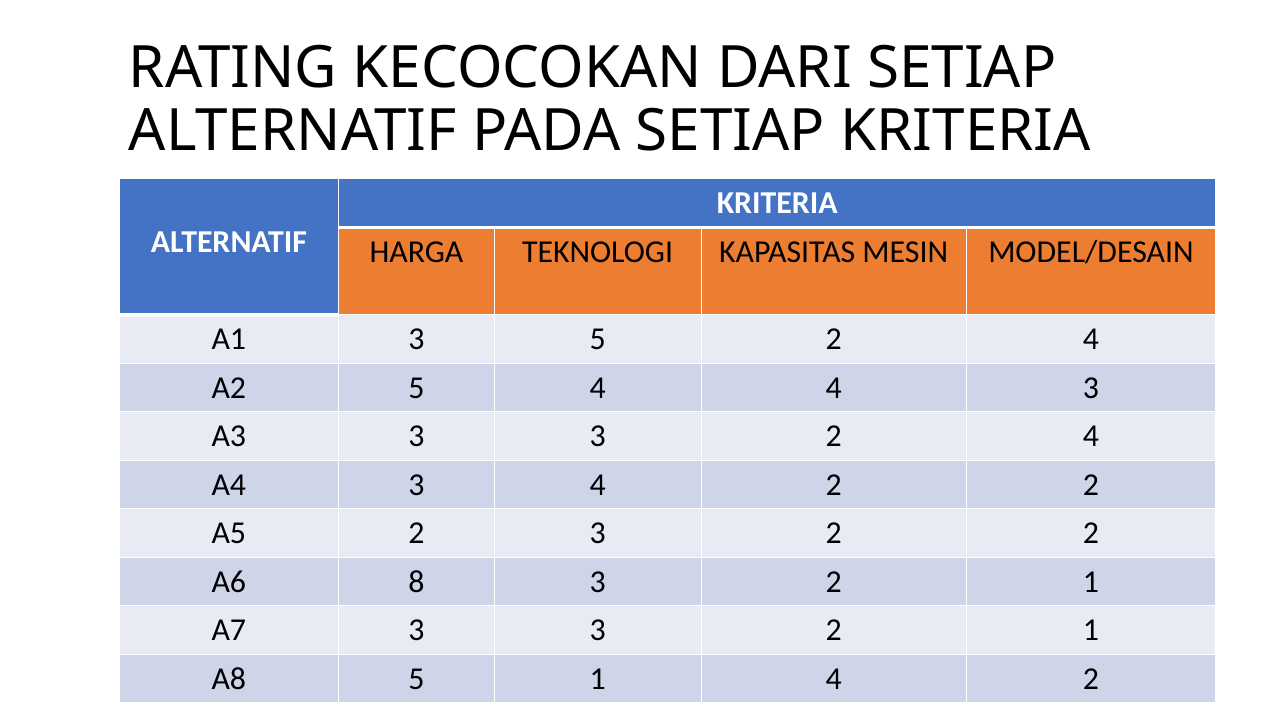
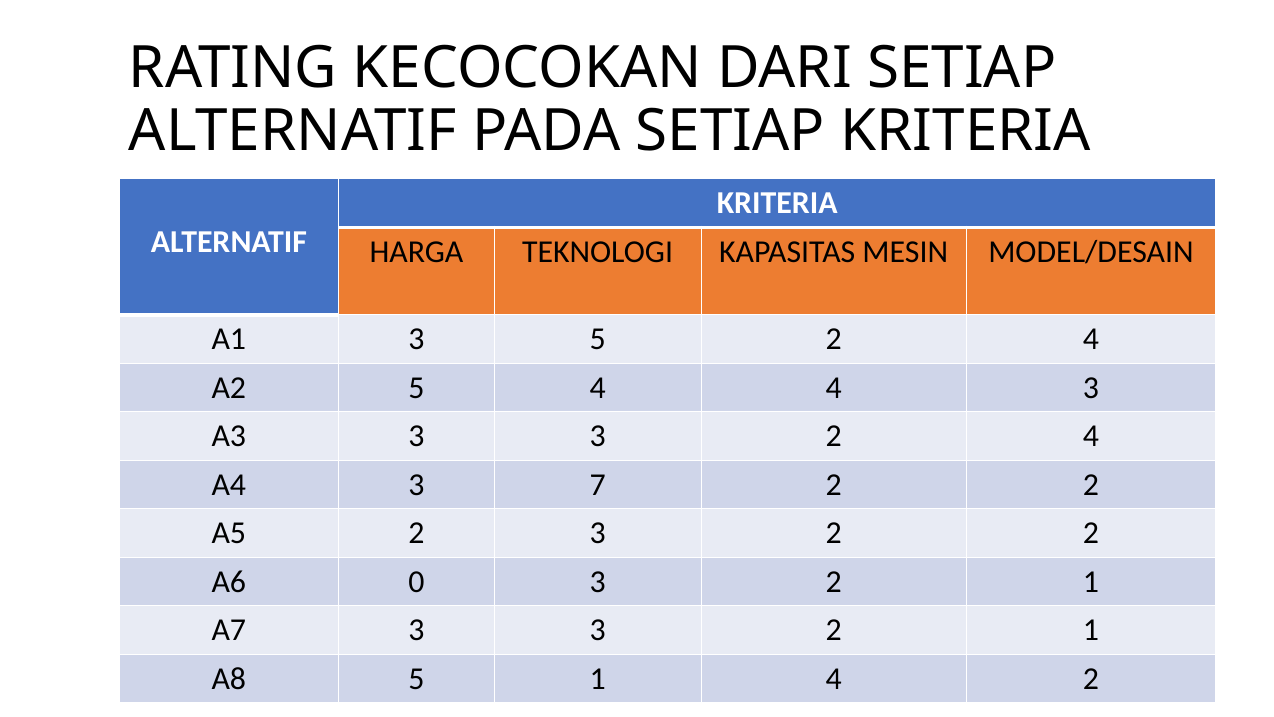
3 4: 4 -> 7
8: 8 -> 0
